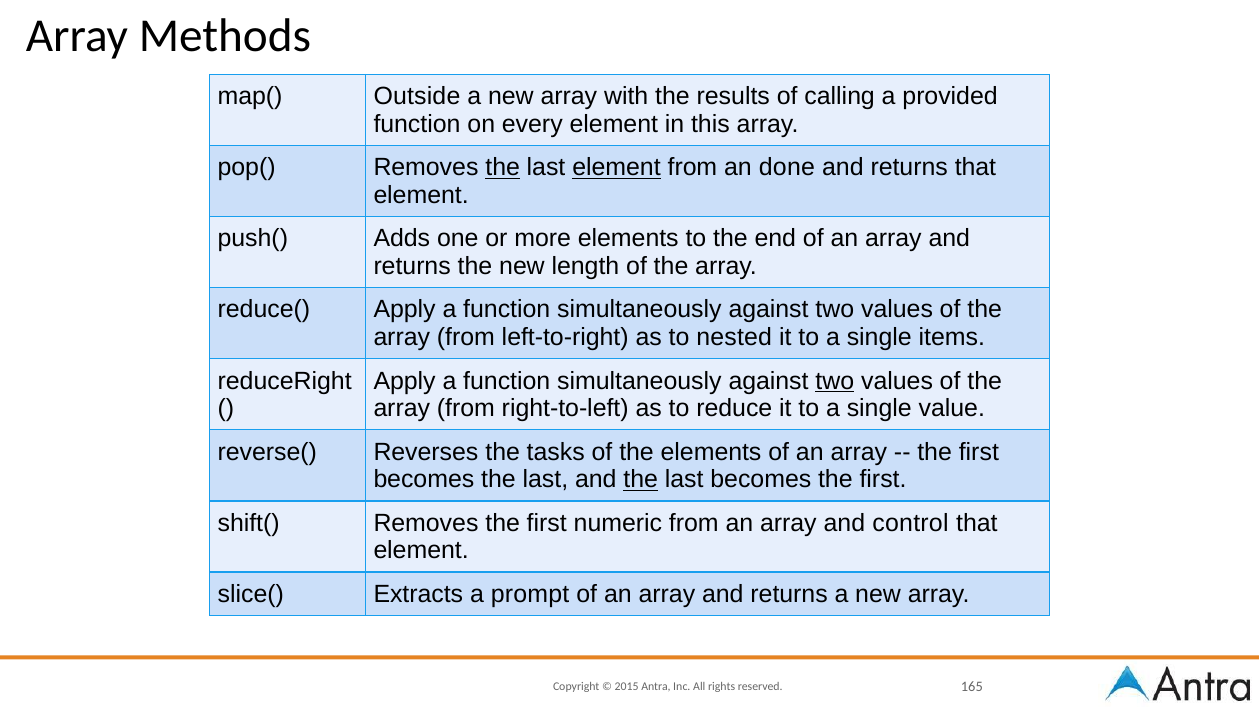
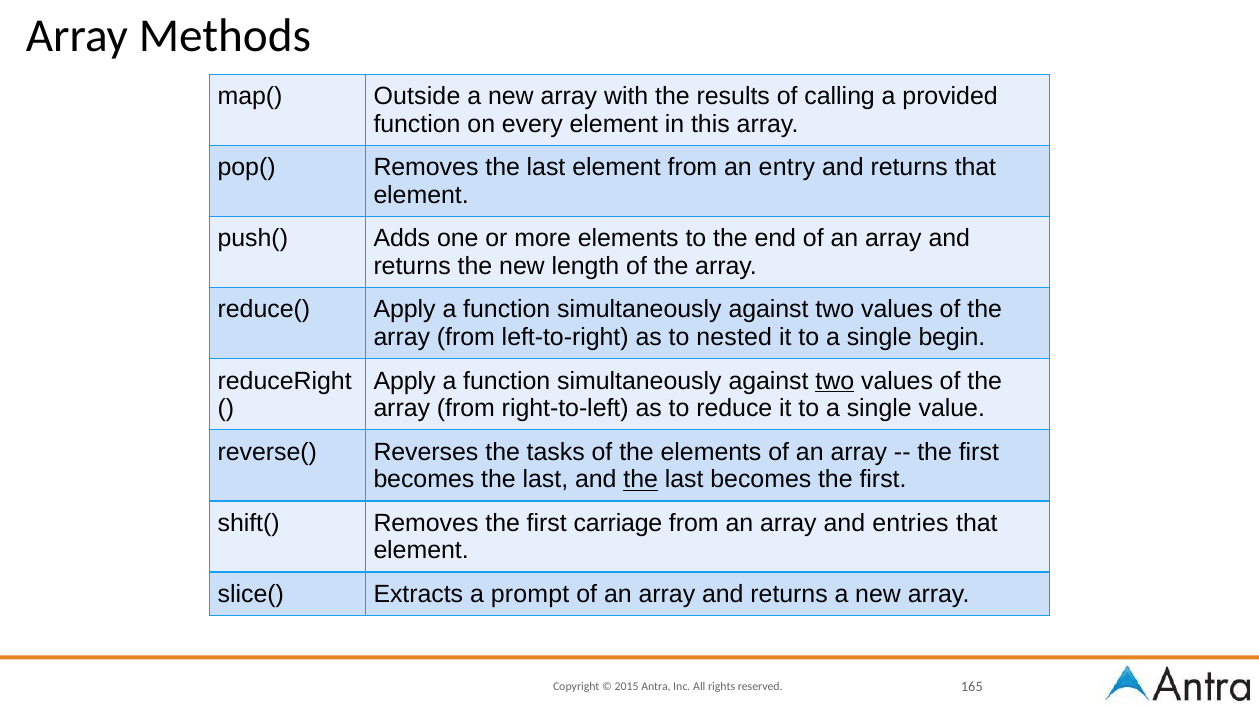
the at (503, 168) underline: present -> none
element at (617, 168) underline: present -> none
done: done -> entry
items: items -> begin
numeric: numeric -> carriage
control: control -> entries
